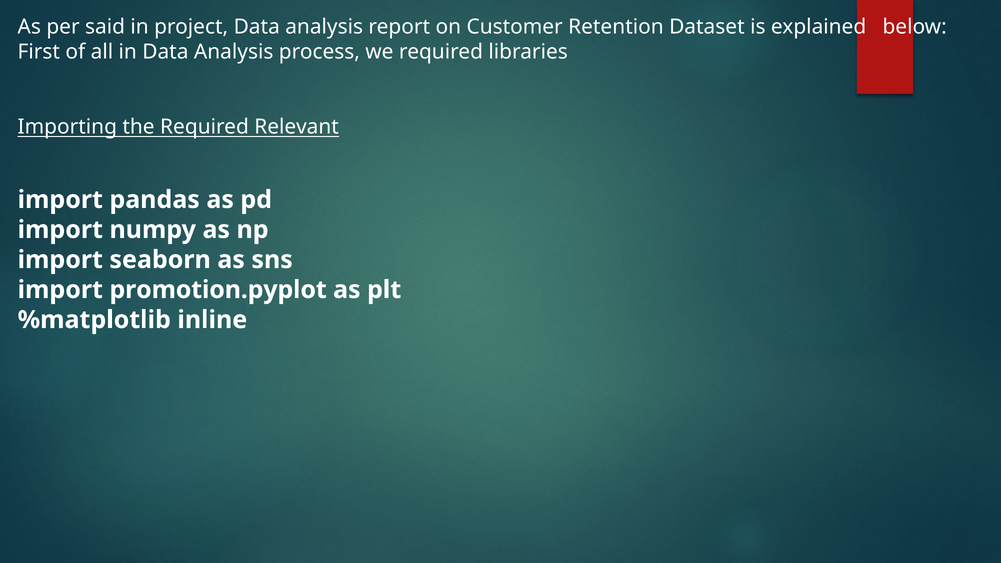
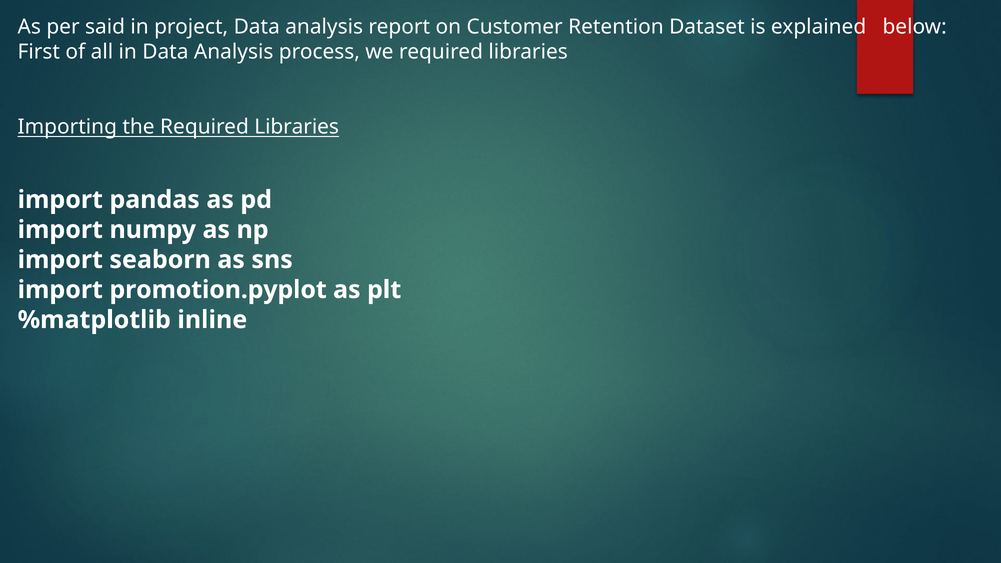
the Required Relevant: Relevant -> Libraries
